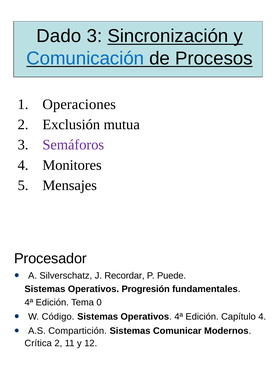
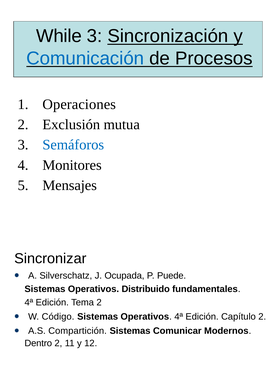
Dado: Dado -> While
Semáforos colour: purple -> blue
Procesador: Procesador -> Sincronizar
Recordar: Recordar -> Ocupada
Progresión: Progresión -> Distribuido
Tema 0: 0 -> 2
Capítulo 4: 4 -> 2
Crítica: Crítica -> Dentro
